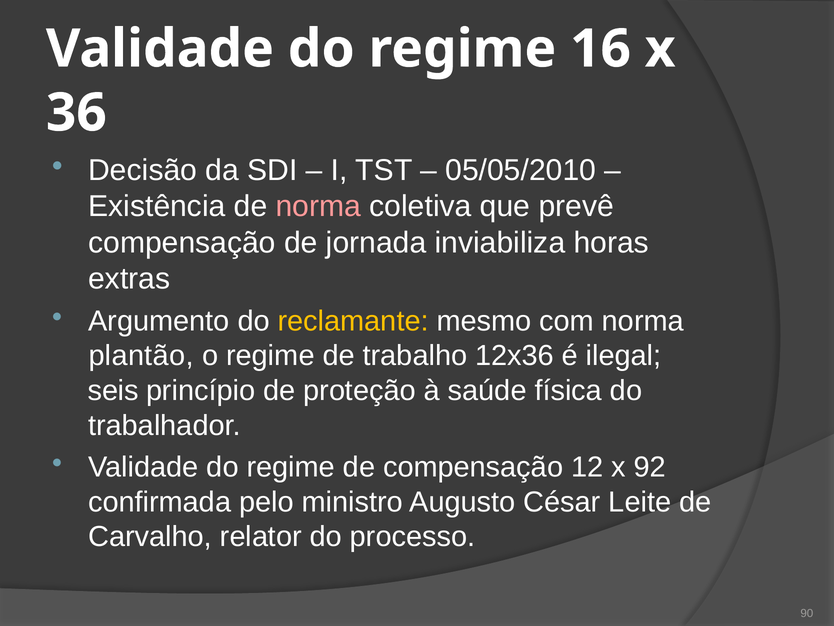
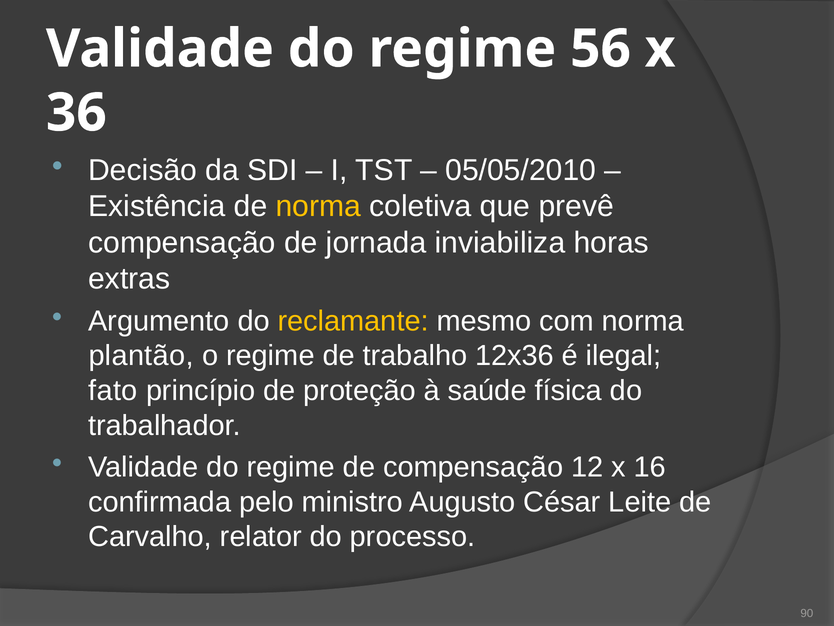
16: 16 -> 56
norma at (318, 206) colour: pink -> yellow
seis: seis -> fato
92: 92 -> 16
